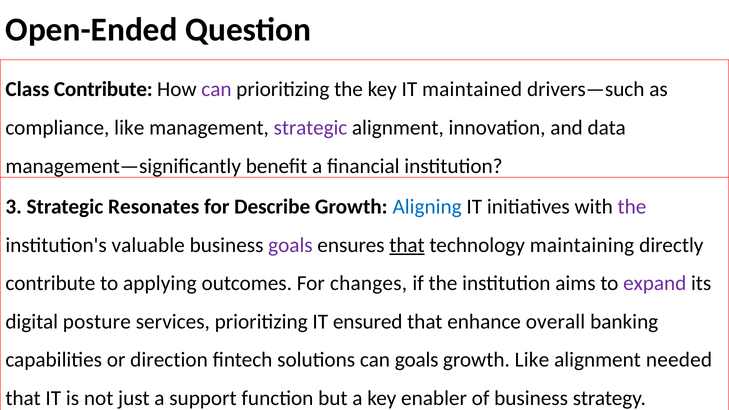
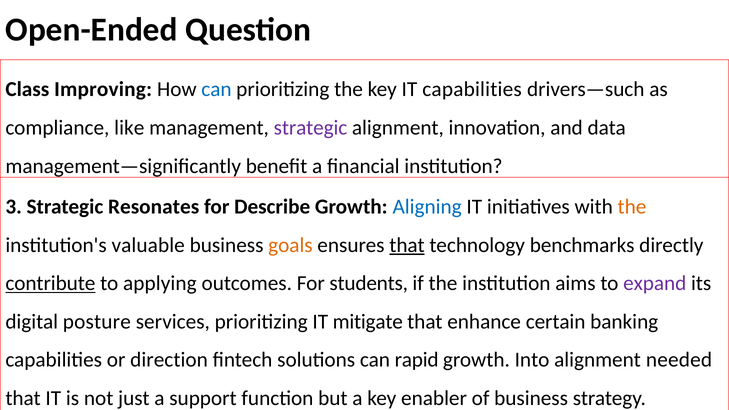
Class Contribute: Contribute -> Improving
can at (216, 89) colour: purple -> blue
IT maintained: maintained -> capabilities
the at (632, 207) colour: purple -> orange
goals at (290, 245) colour: purple -> orange
maintaining: maintaining -> benchmarks
contribute at (50, 283) underline: none -> present
changes: changes -> students
ensured: ensured -> mitigate
overall: overall -> certain
can goals: goals -> rapid
growth Like: Like -> Into
